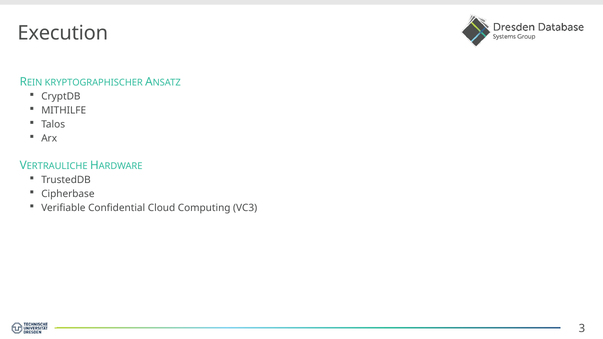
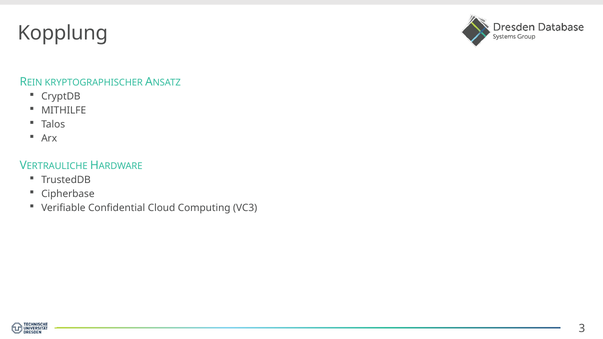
Execution: Execution -> Kopplung
